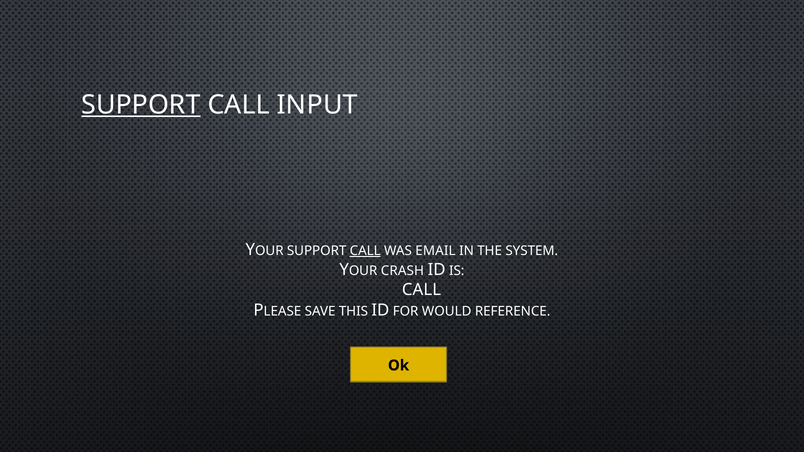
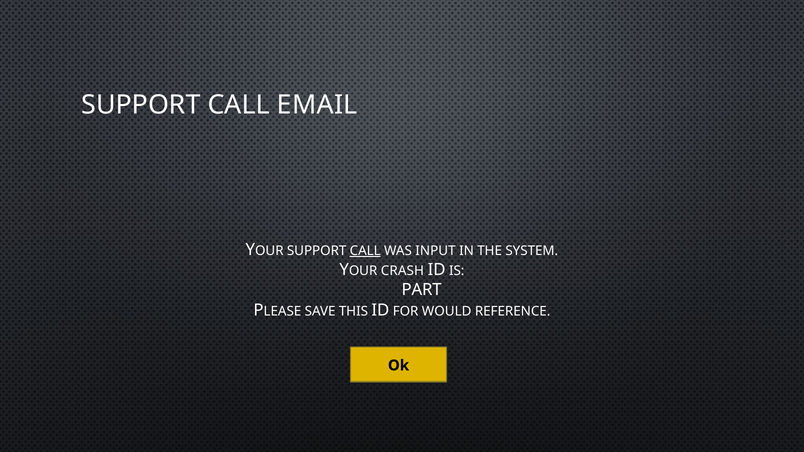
SUPPORT at (141, 105) underline: present -> none
INPUT: INPUT -> EMAIL
EMAIL: EMAIL -> INPUT
CALL at (421, 290): CALL -> PART
